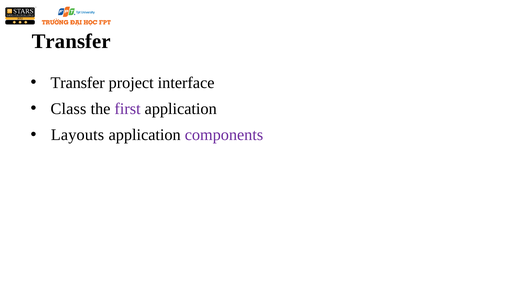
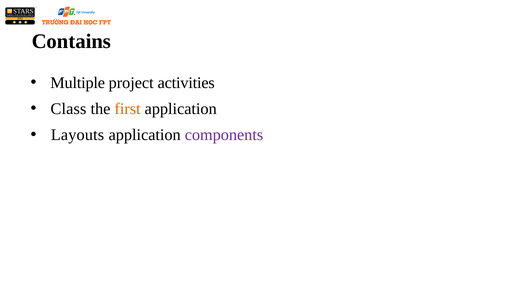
Transfer at (71, 41): Transfer -> Contains
Transfer at (78, 83): Transfer -> Multiple
interface: interface -> activities
first colour: purple -> orange
